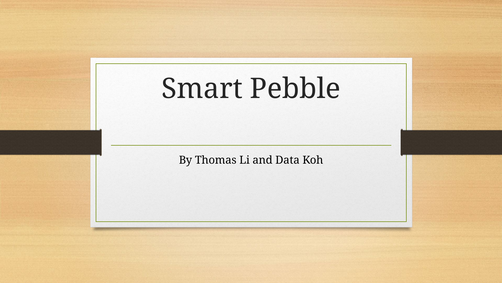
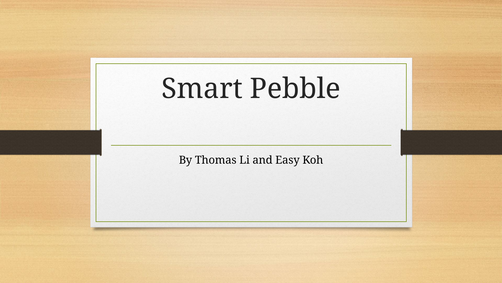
Data: Data -> Easy
